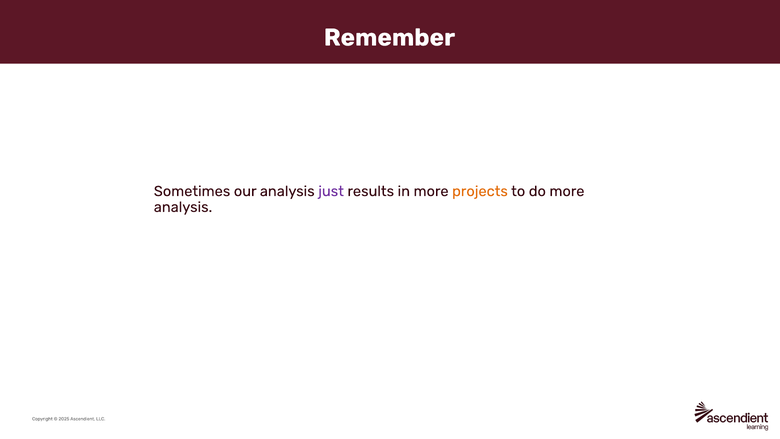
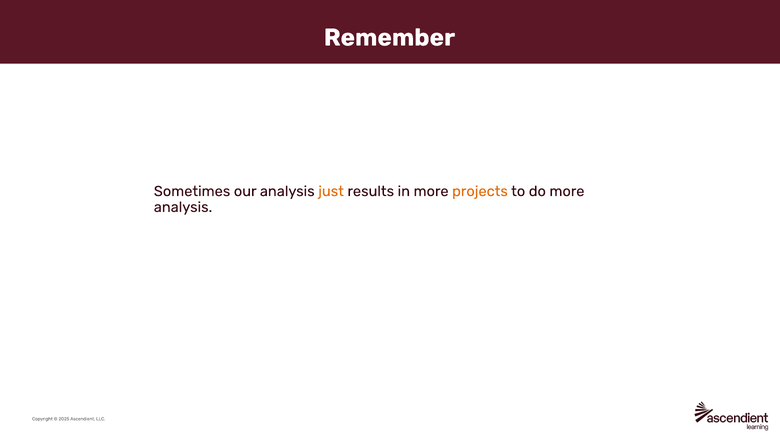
just colour: purple -> orange
